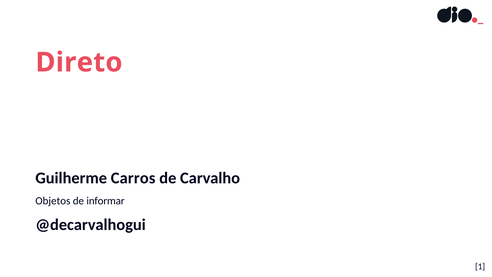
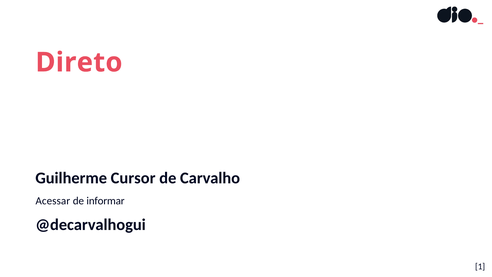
Carros: Carros -> Cursor
Objetos: Objetos -> Acessar
